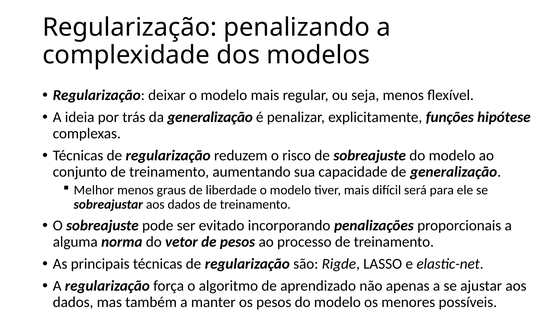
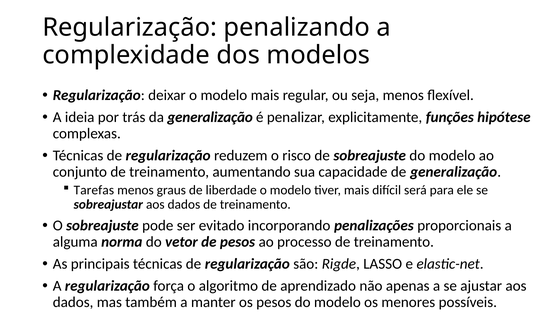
Melhor: Melhor -> Tarefas
